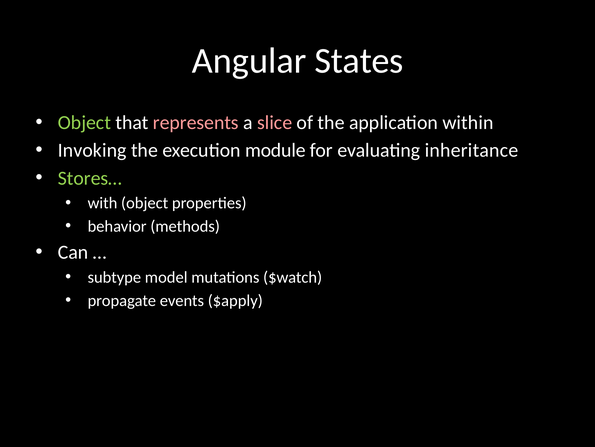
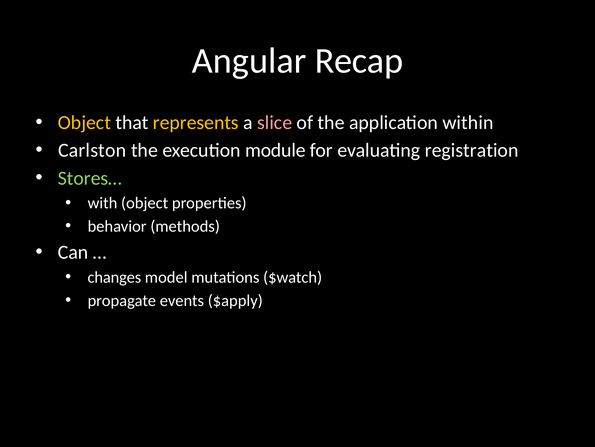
States: States -> Recap
Object at (84, 122) colour: light green -> yellow
represents colour: pink -> yellow
Invoking: Invoking -> Carlston
inheritance: inheritance -> registration
subtype: subtype -> changes
